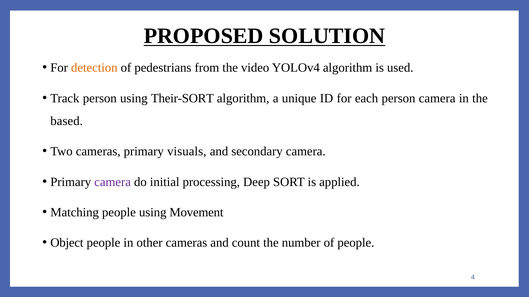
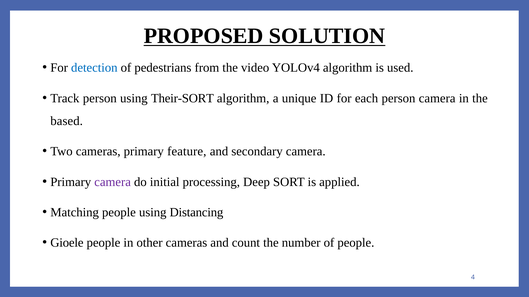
detection colour: orange -> blue
visuals: visuals -> feature
Movement: Movement -> Distancing
Object: Object -> Gioele
